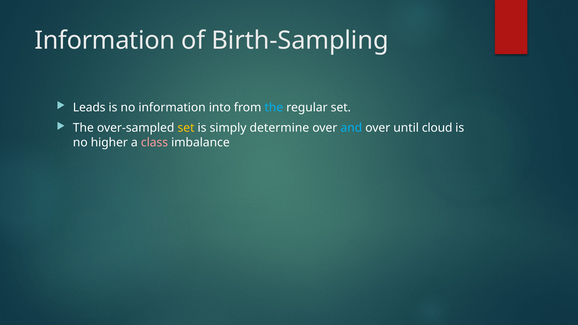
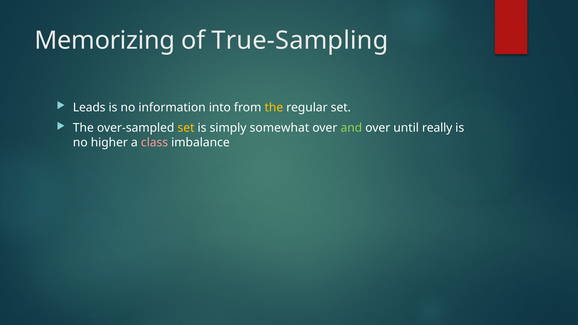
Information at (105, 41): Information -> Memorizing
Birth-Sampling: Birth-Sampling -> True-Sampling
the at (274, 108) colour: light blue -> yellow
determine: determine -> somewhat
and colour: light blue -> light green
cloud: cloud -> really
